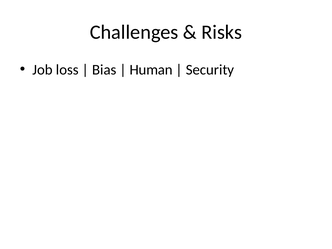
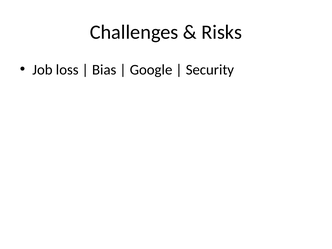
Human: Human -> Google
